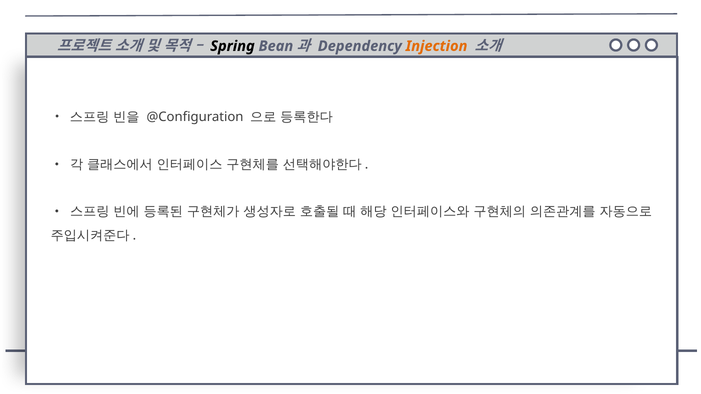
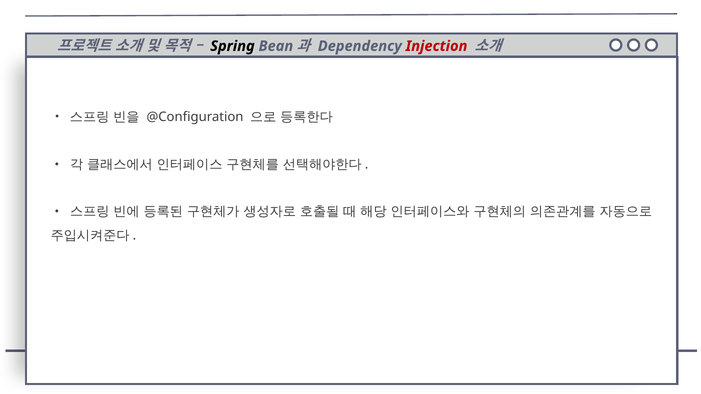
Injection colour: orange -> red
